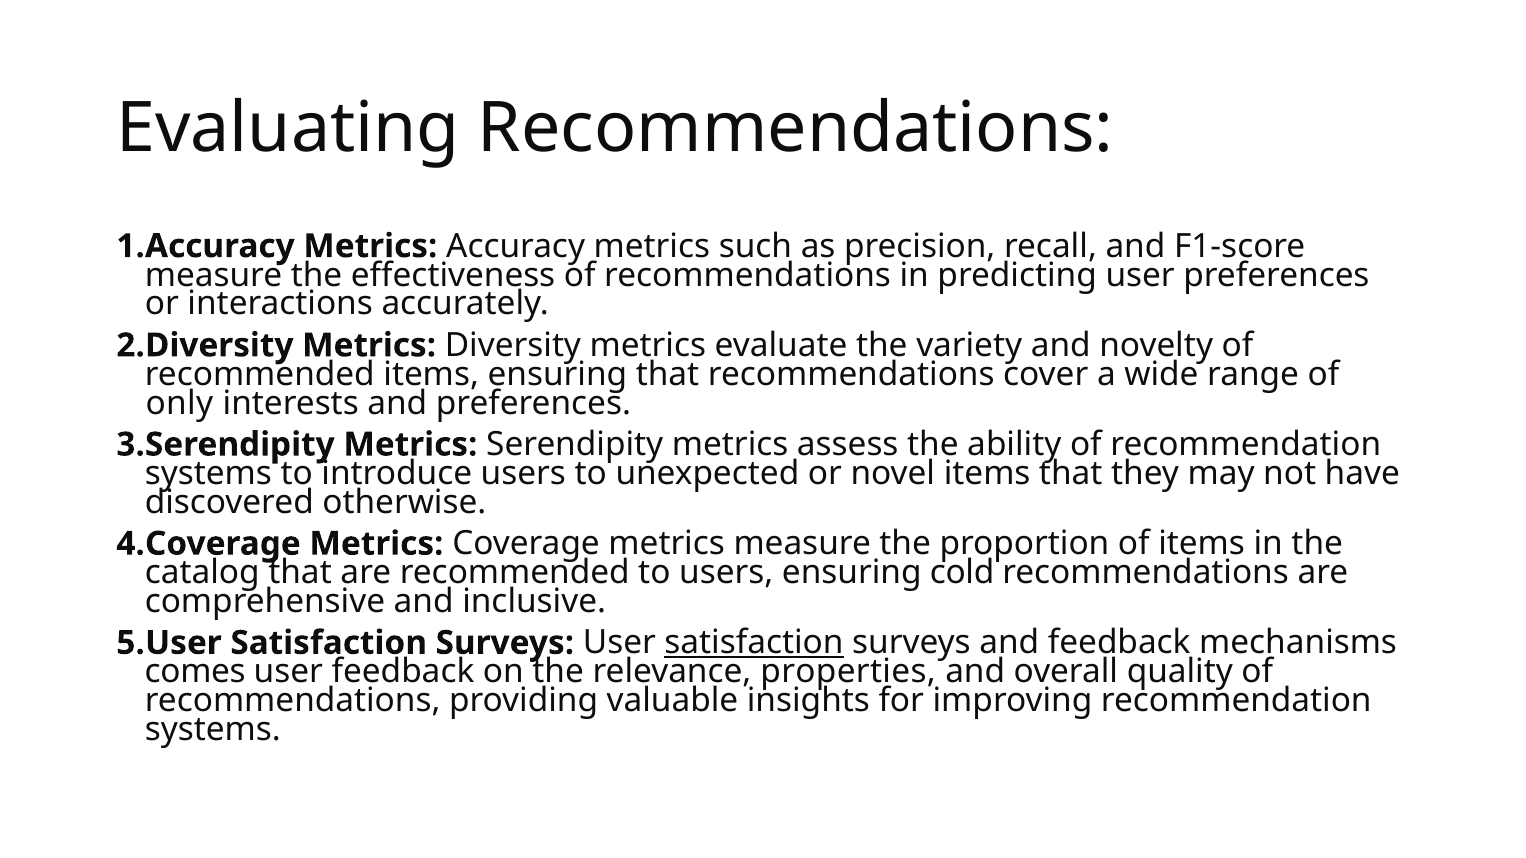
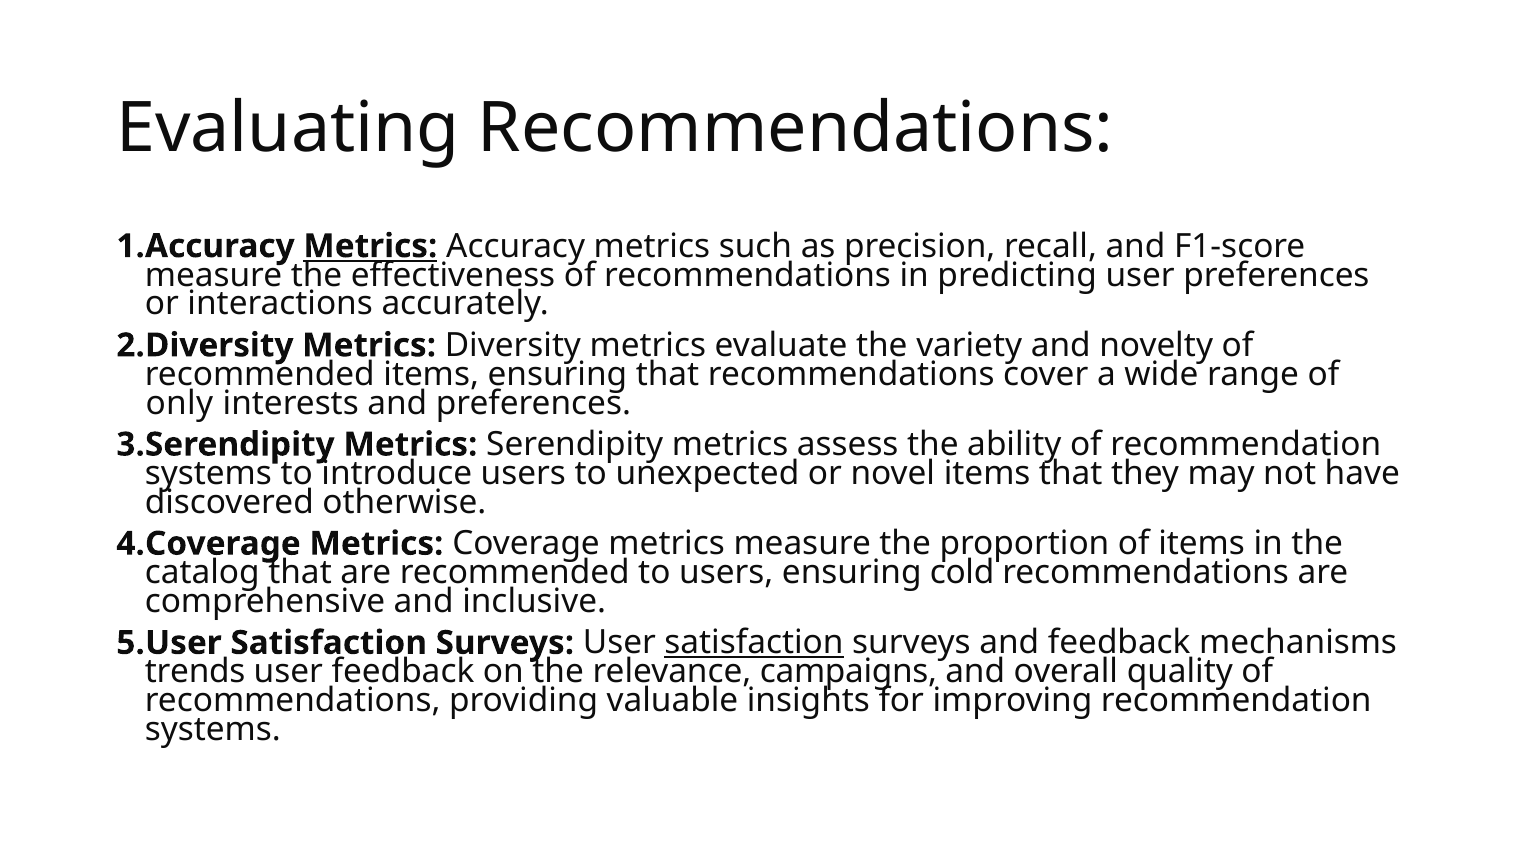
Metrics at (370, 246) underline: none -> present
comes: comes -> trends
properties: properties -> campaigns
